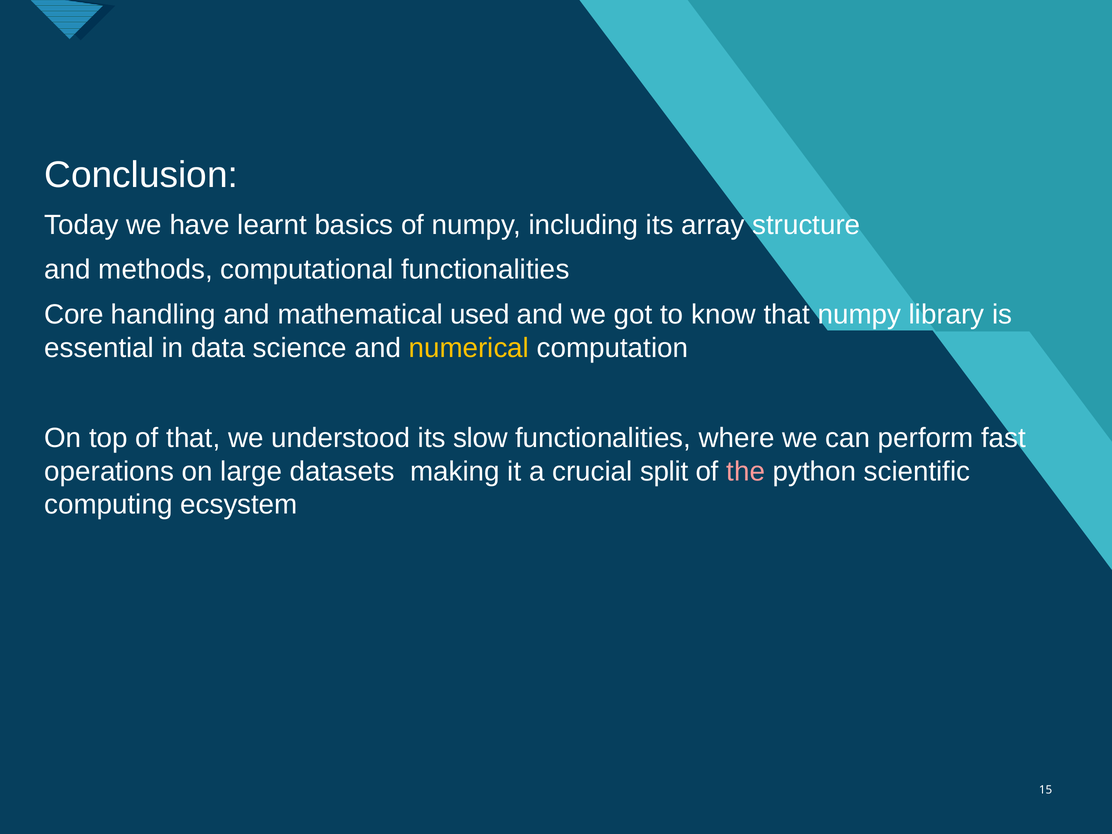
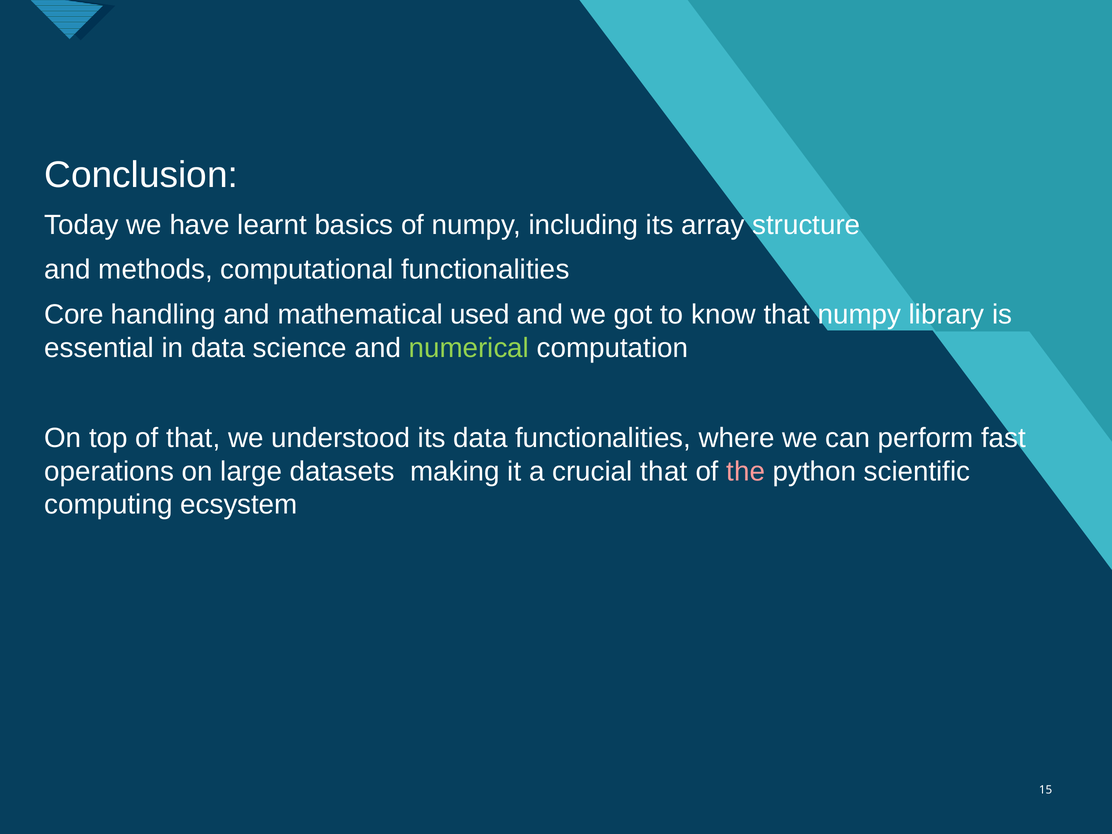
numerical colour: yellow -> light green
its slow: slow -> data
crucial split: split -> that
